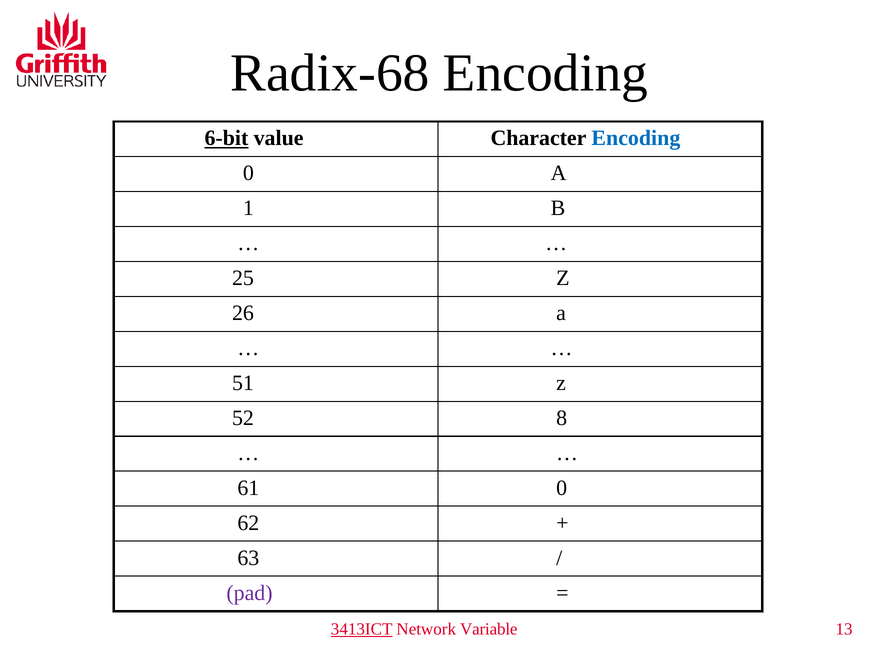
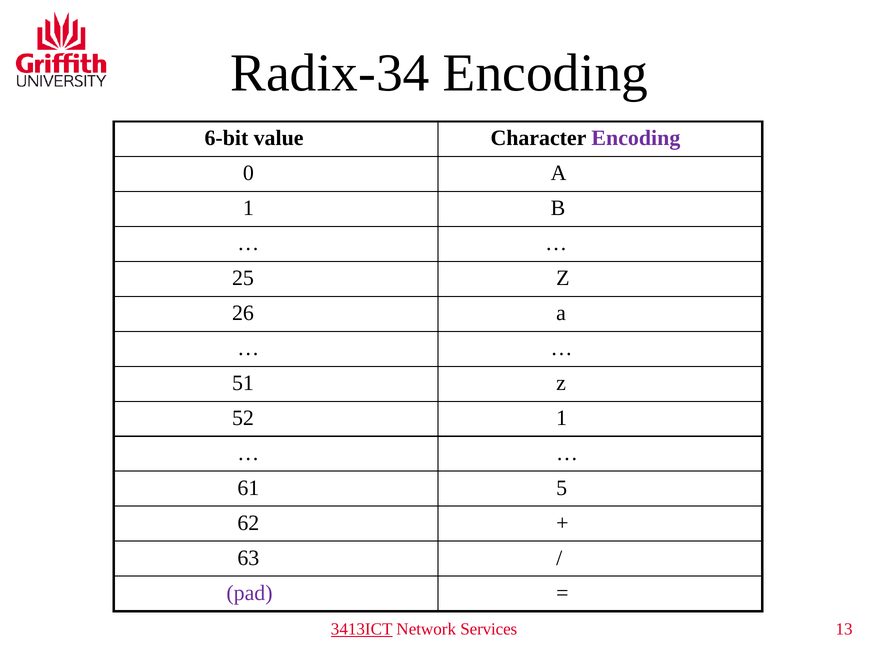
Radix-68: Radix-68 -> Radix-34
6-bit underline: present -> none
Encoding at (636, 138) colour: blue -> purple
52 8: 8 -> 1
61 0: 0 -> 5
Variable: Variable -> Services
